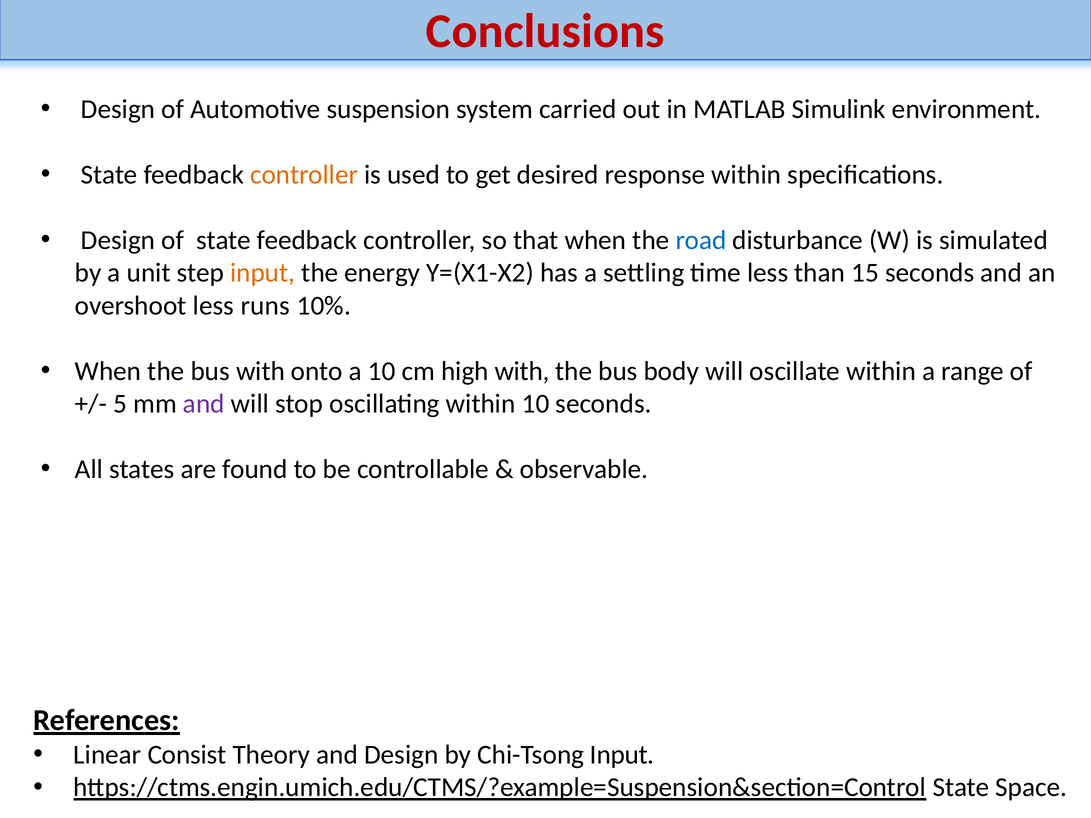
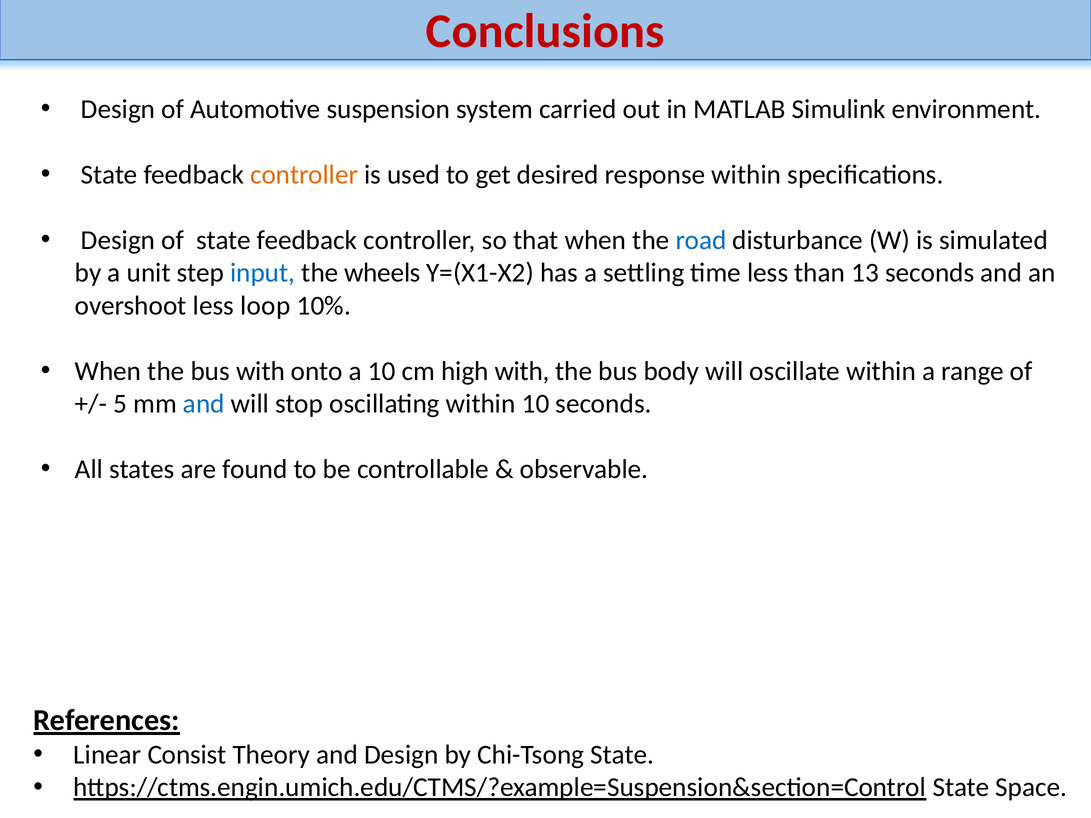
input at (263, 273) colour: orange -> blue
energy: energy -> wheels
15: 15 -> 13
runs: runs -> loop
and at (204, 404) colour: purple -> blue
Chi-Tsong Input: Input -> State
